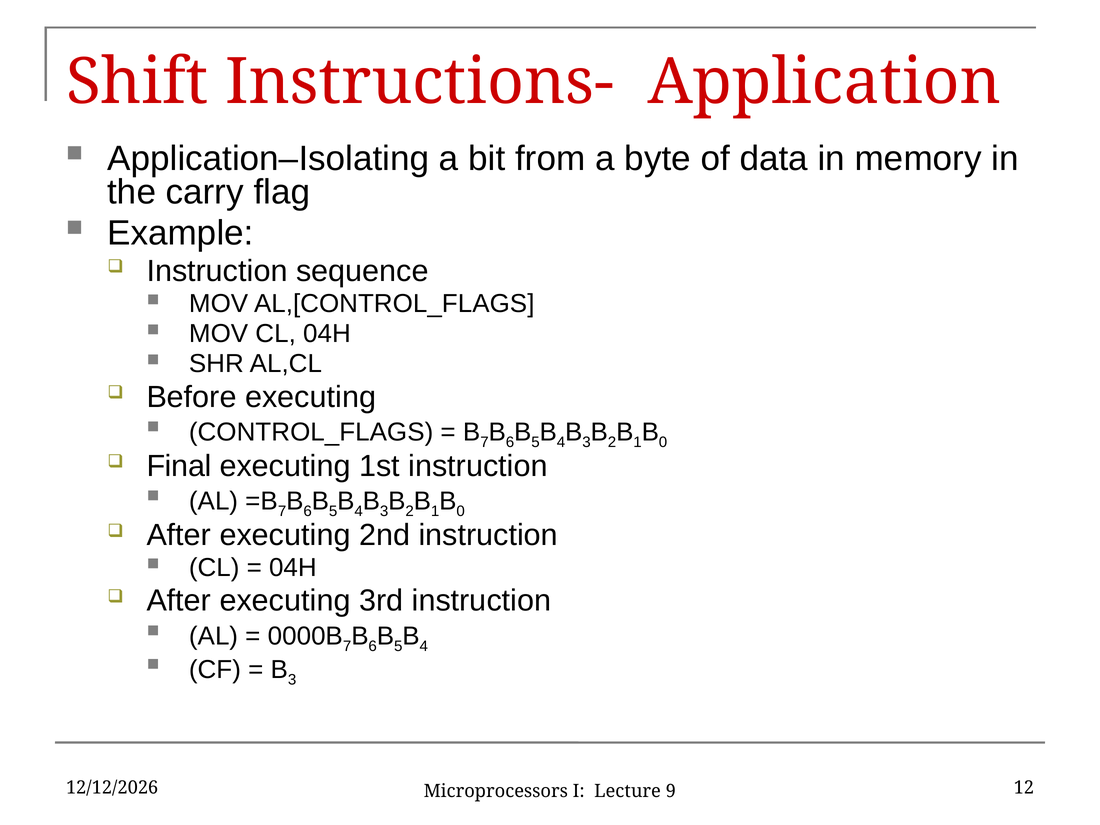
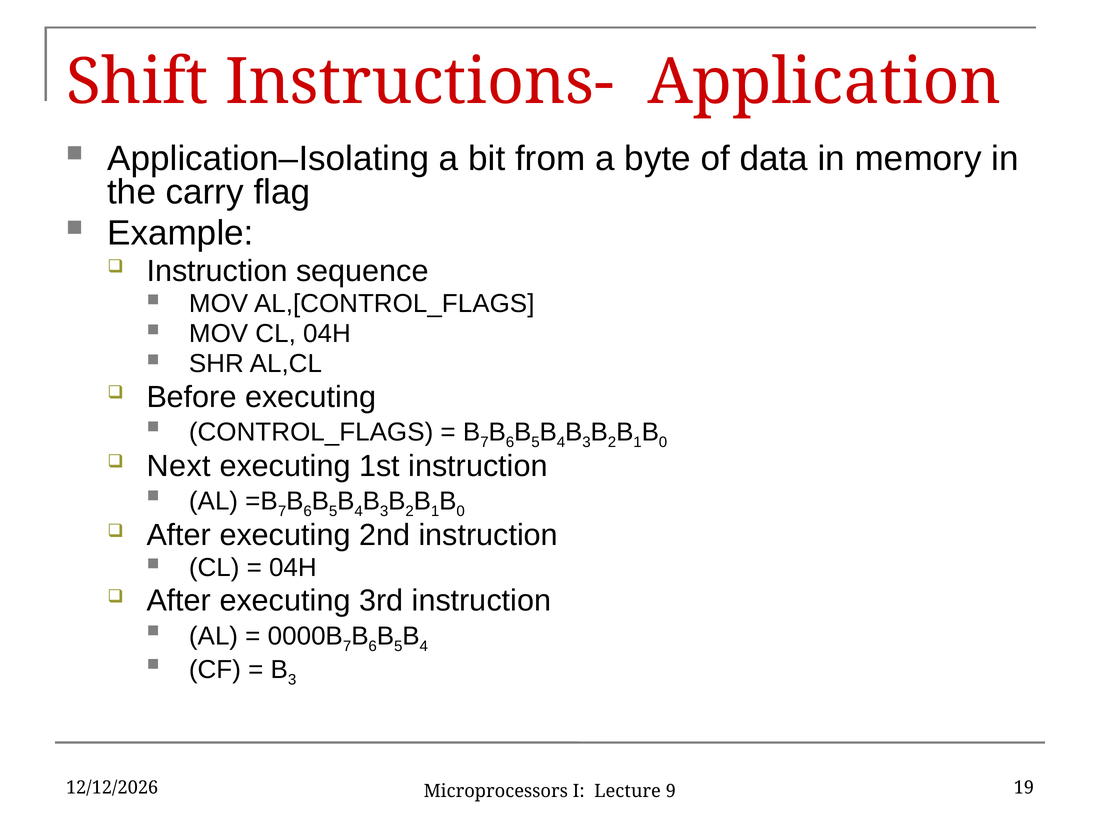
Final: Final -> Next
12: 12 -> 19
